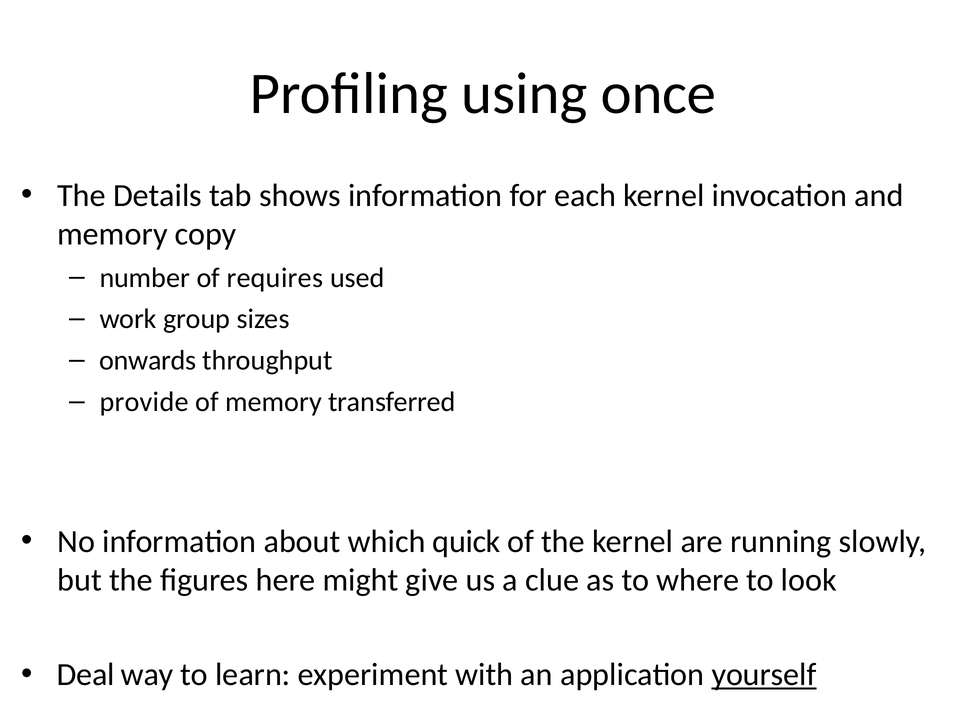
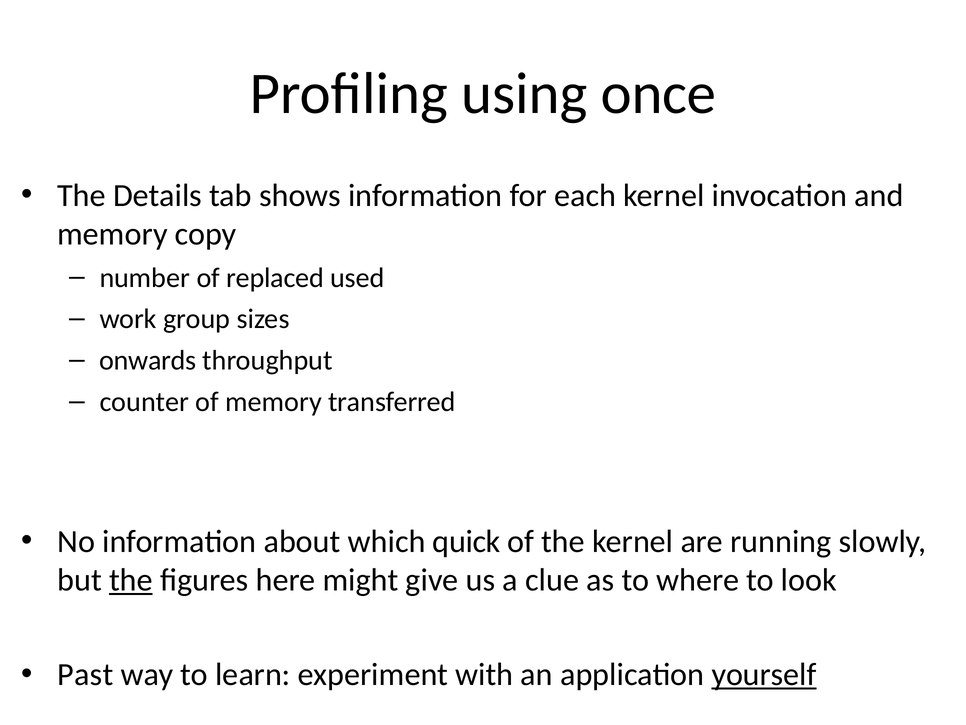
requires: requires -> replaced
provide: provide -> counter
the at (131, 580) underline: none -> present
Deal: Deal -> Past
